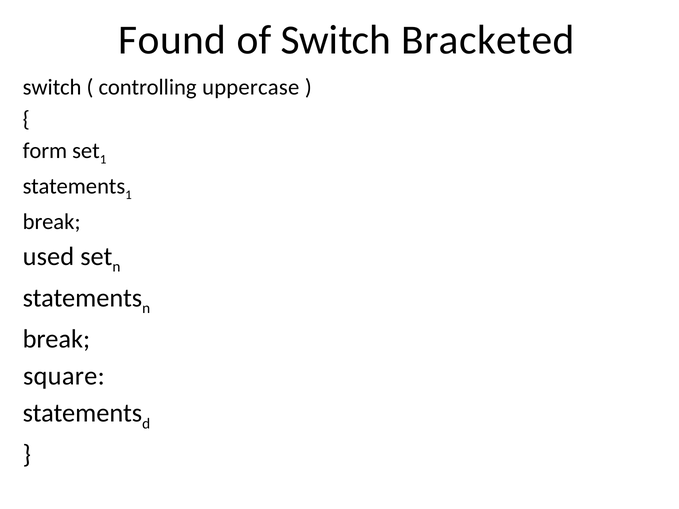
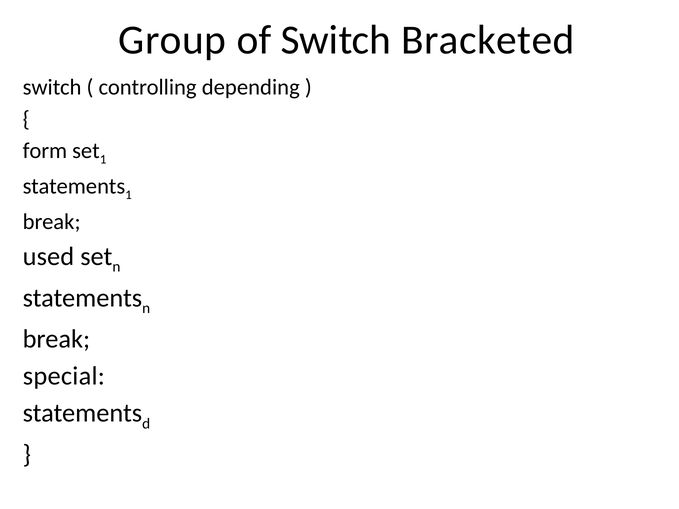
Found: Found -> Group
uppercase: uppercase -> depending
square: square -> special
